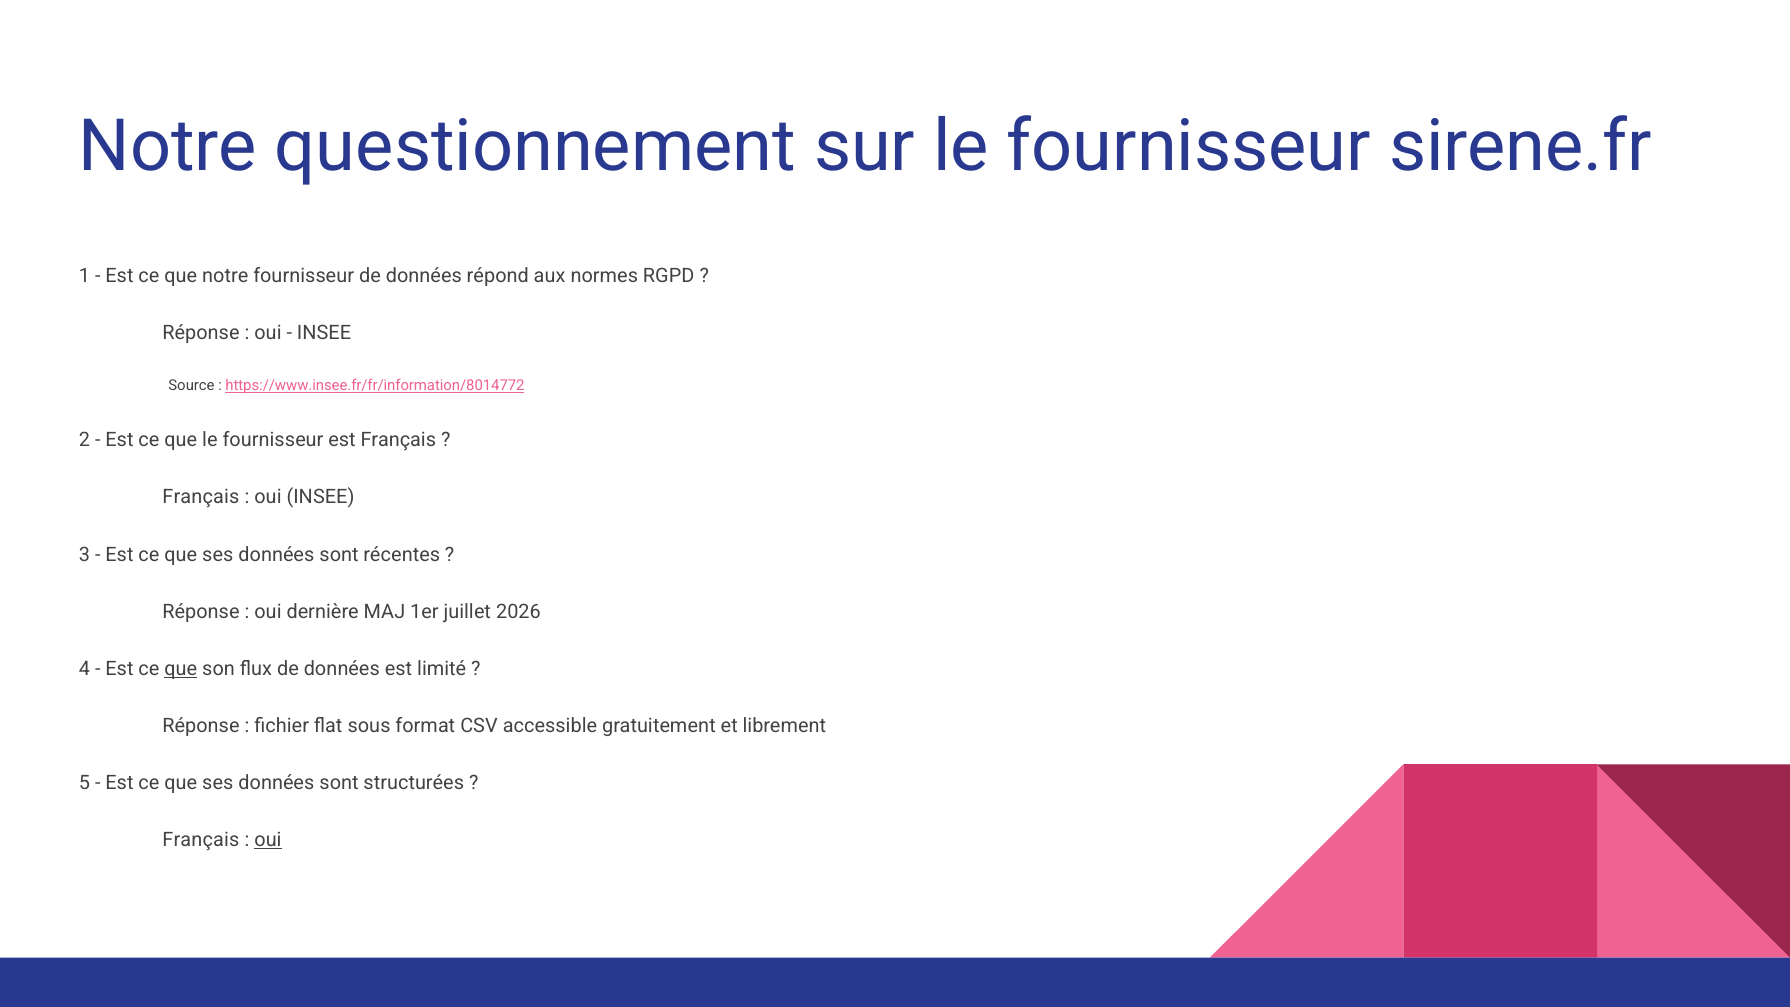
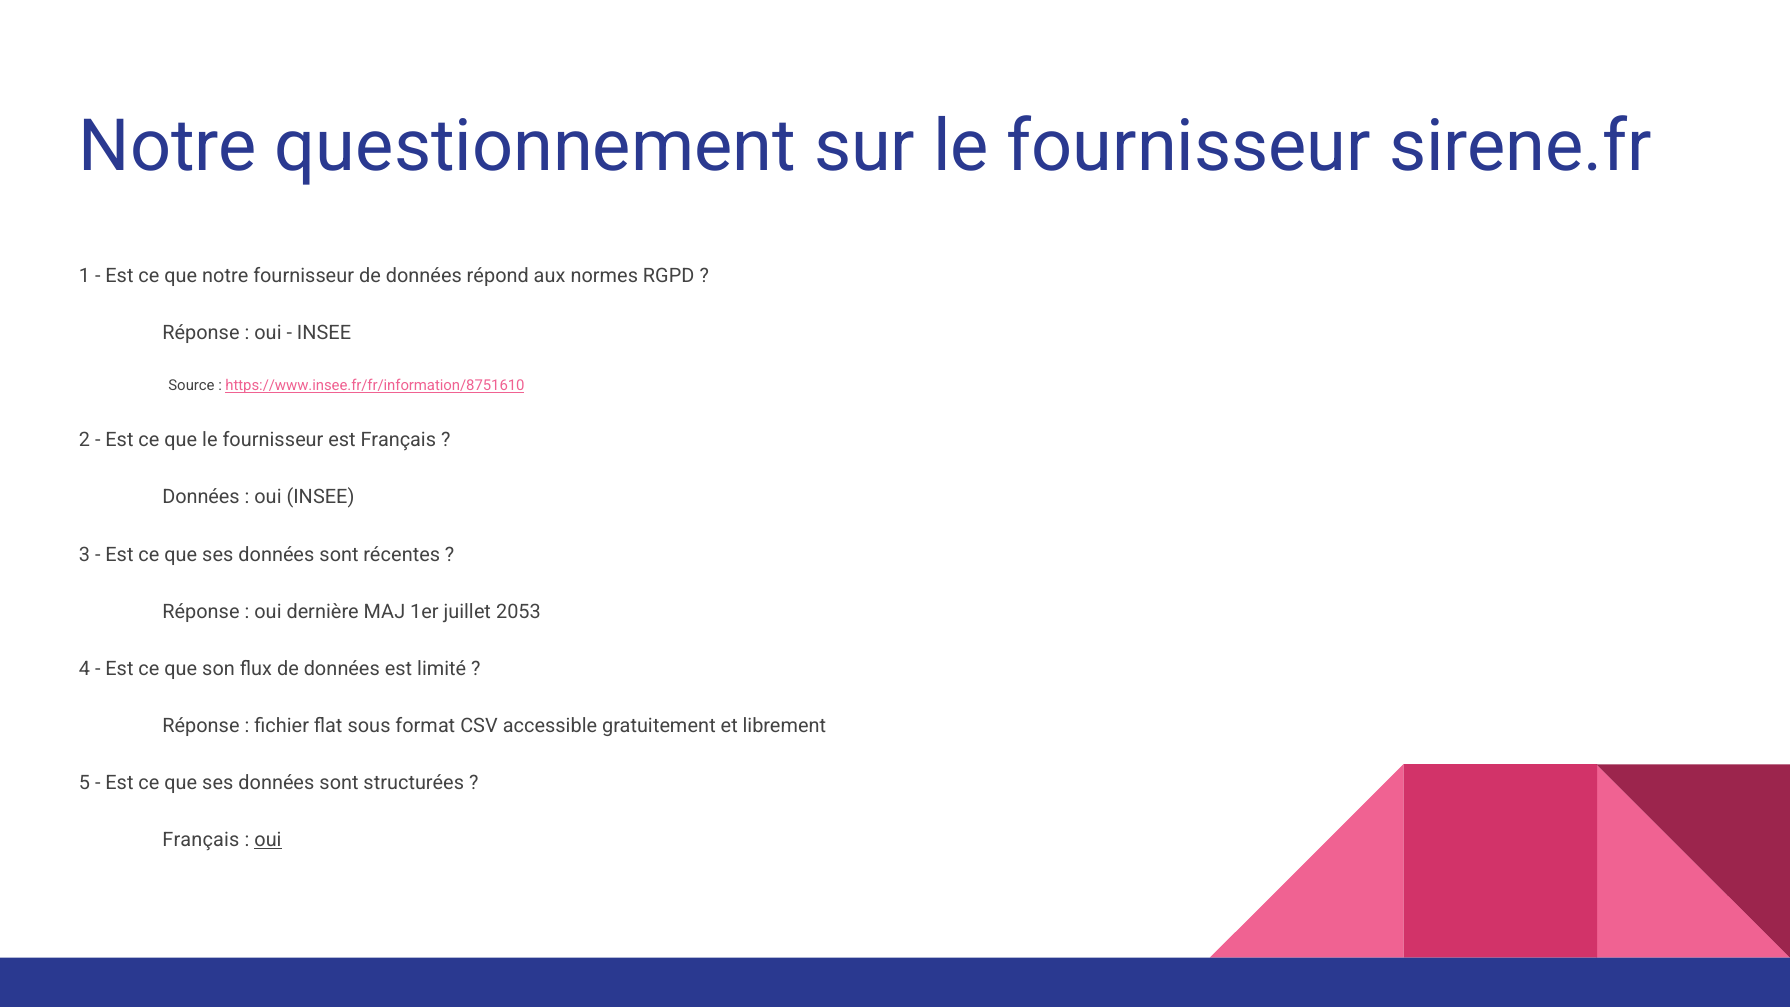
https://www.insee.fr/fr/information/8014772: https://www.insee.fr/fr/information/8014772 -> https://www.insee.fr/fr/information/8751610
Français at (201, 497): Français -> Données
2026: 2026 -> 2053
que at (181, 669) underline: present -> none
